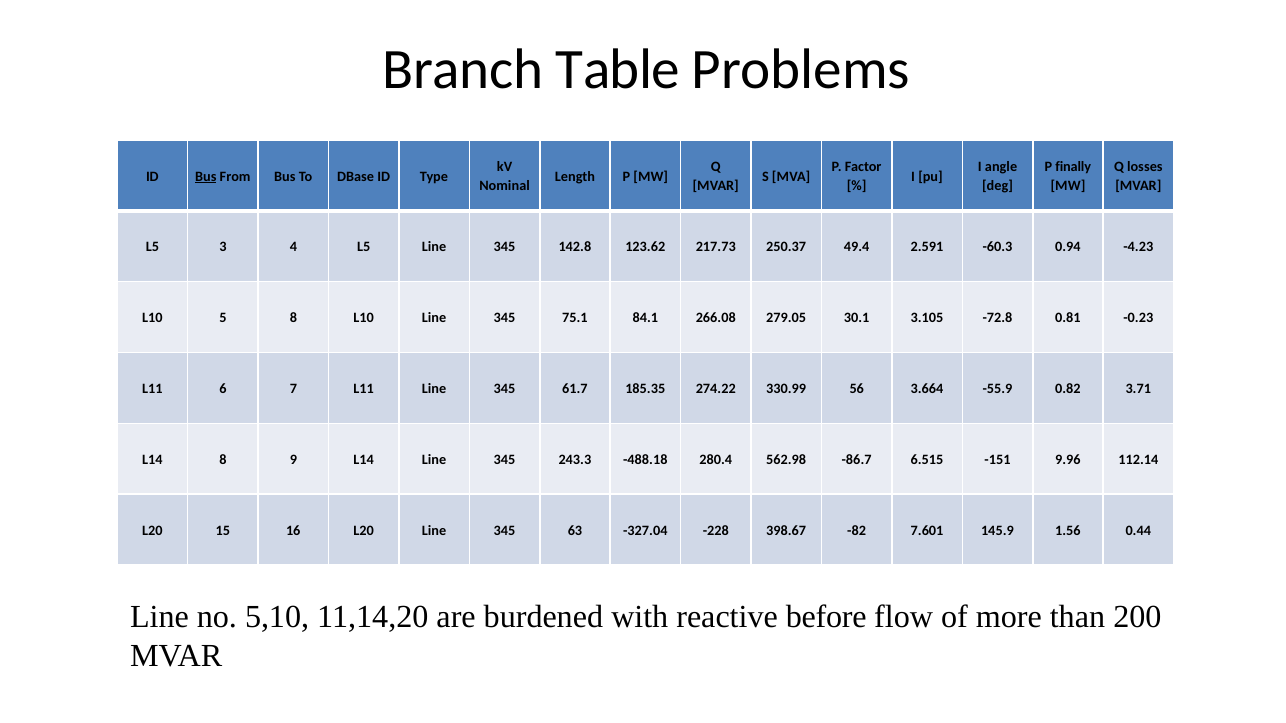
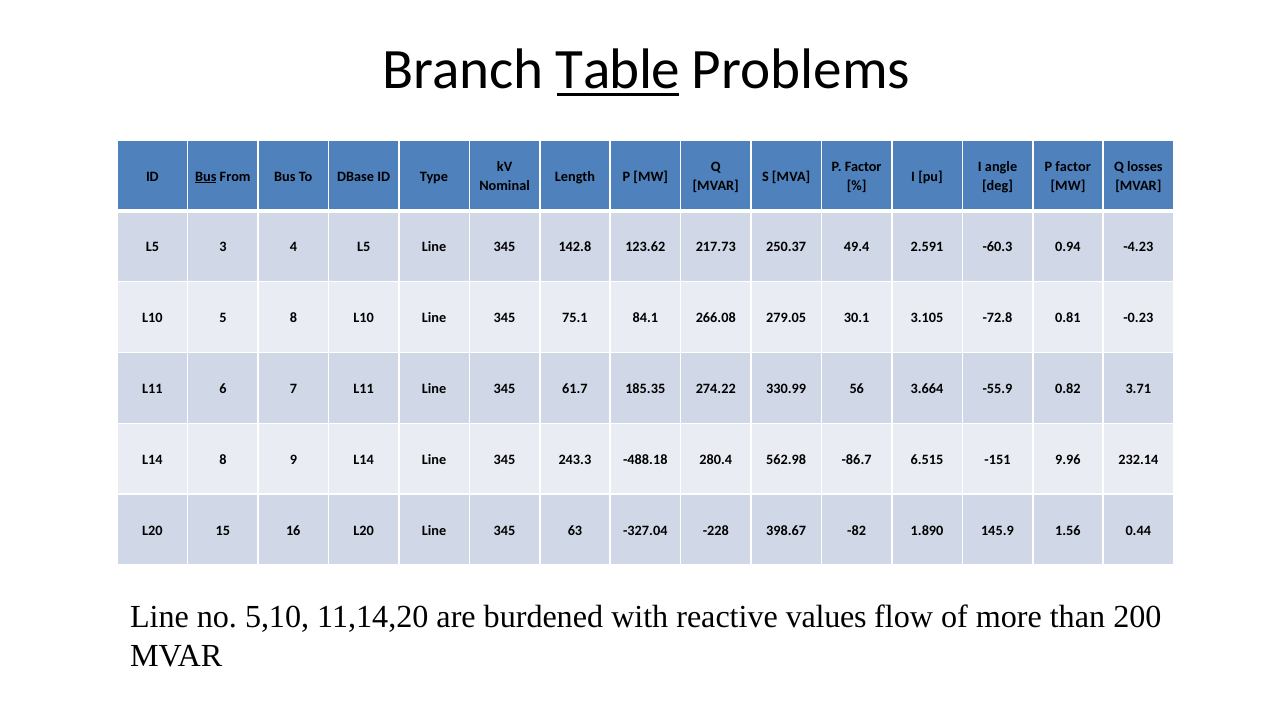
Table underline: none -> present
finally at (1073, 167): finally -> factor
112.14: 112.14 -> 232.14
7.601: 7.601 -> 1.890
before: before -> values
